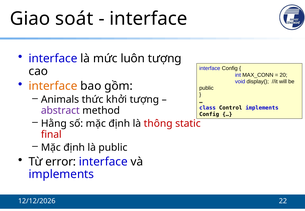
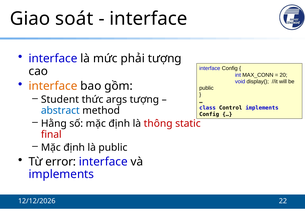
luôn: luôn -> phải
Animals: Animals -> Student
khởi: khởi -> args
abstract colour: purple -> blue
